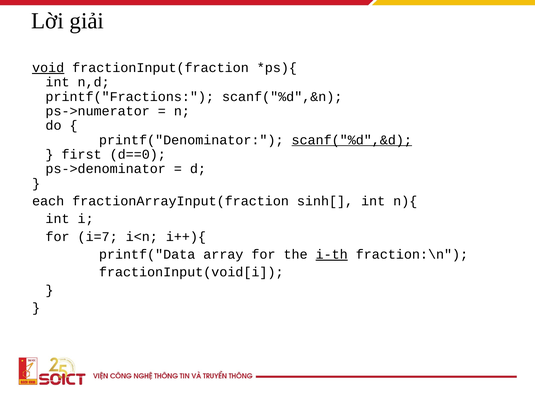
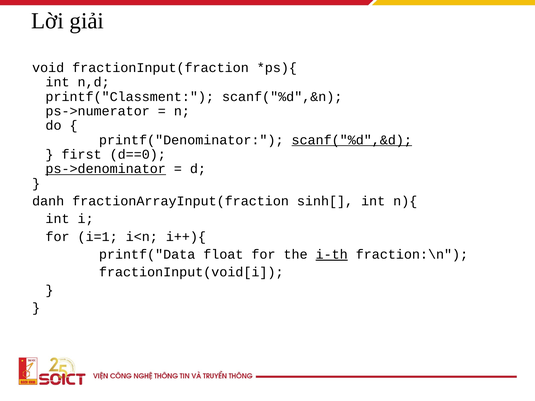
void underline: present -> none
printf("Fractions: printf("Fractions -> printf("Classment
ps->denominator underline: none -> present
each: each -> danh
i=7: i=7 -> i=1
array: array -> float
